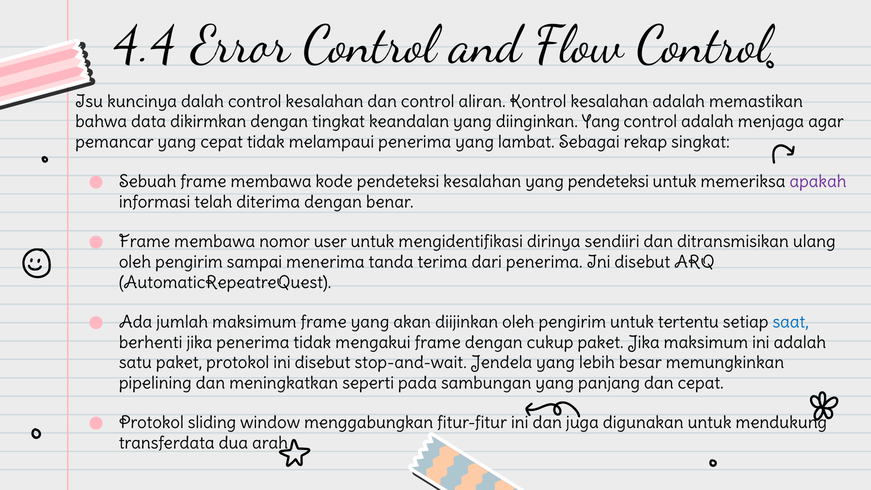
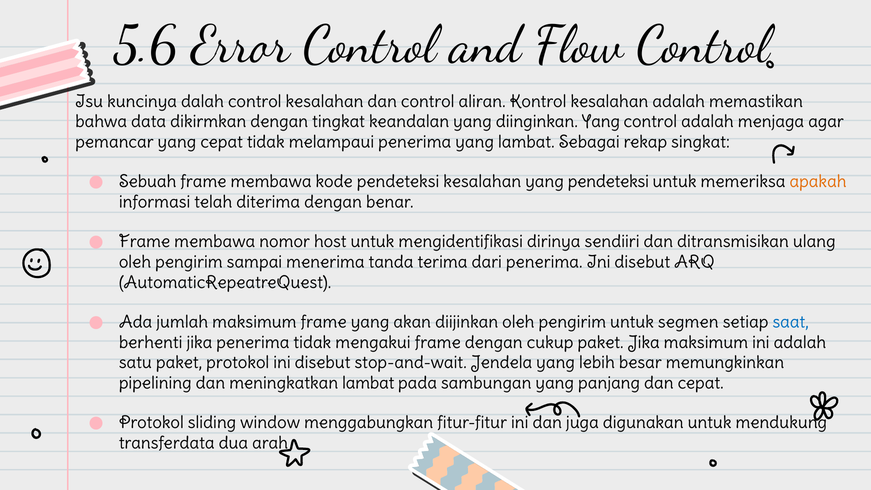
4.4: 4.4 -> 5.6
apakah colour: purple -> orange
user: user -> host
tertentu: tertentu -> segmen
meningkatkan seperti: seperti -> lambat
